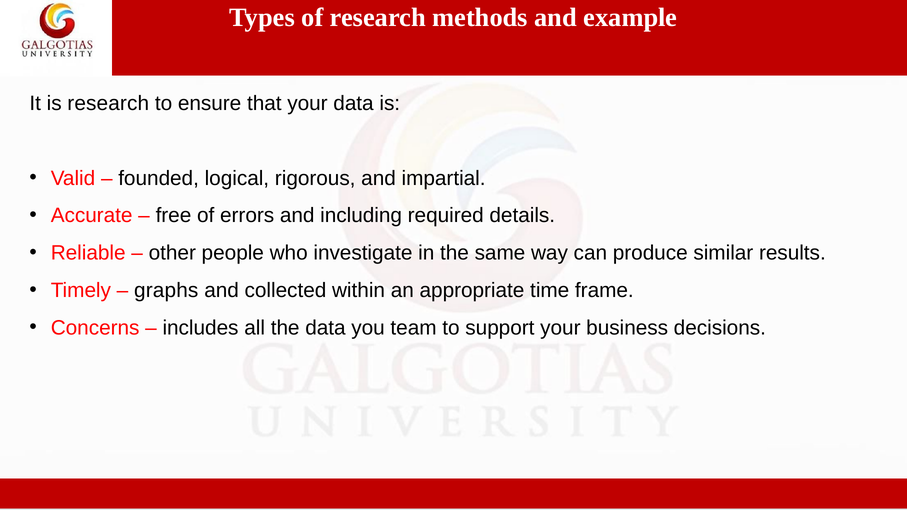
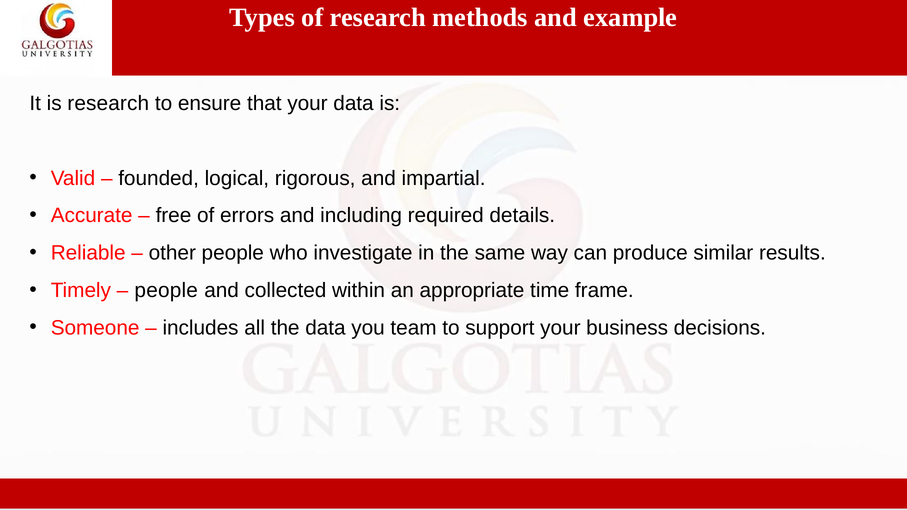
graphs at (166, 290): graphs -> people
Concerns: Concerns -> Someone
